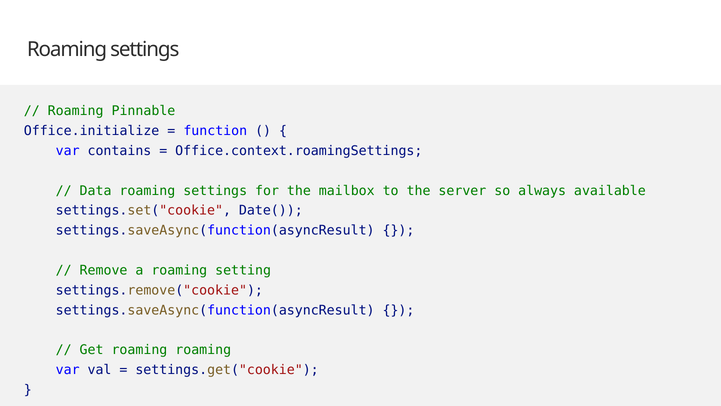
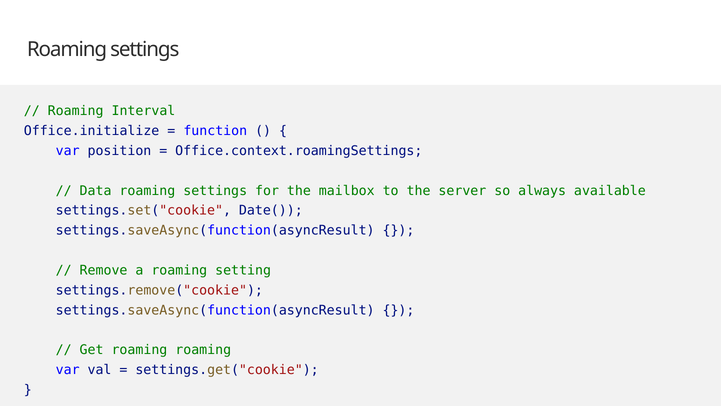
Pinnable: Pinnable -> Interval
contains: contains -> position
